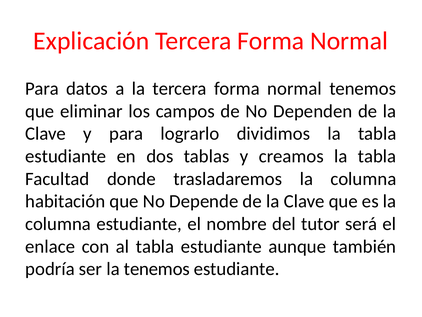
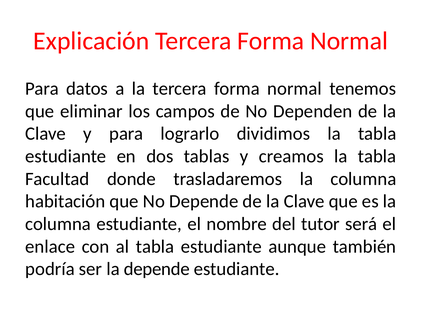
la tenemos: tenemos -> depende
